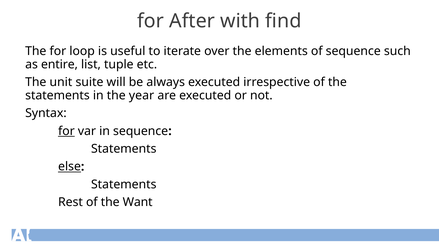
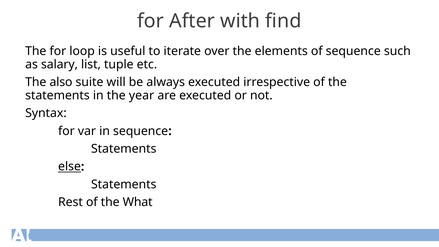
entire: entire -> salary
unit: unit -> also
for at (66, 131) underline: present -> none
Want: Want -> What
